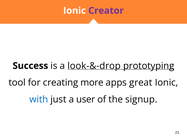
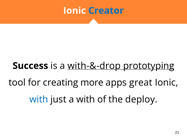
Creator colour: purple -> blue
look-&-drop: look-&-drop -> with-&-drop
a user: user -> with
signup: signup -> deploy
